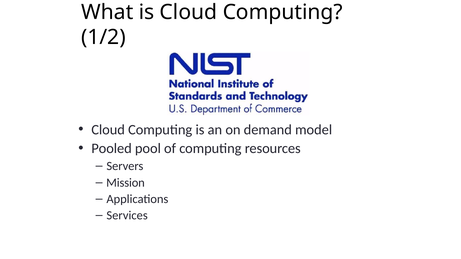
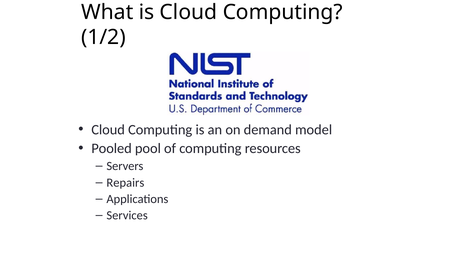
Mission: Mission -> Repairs
